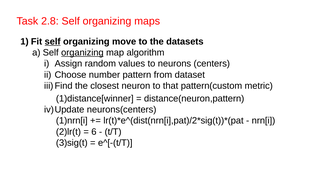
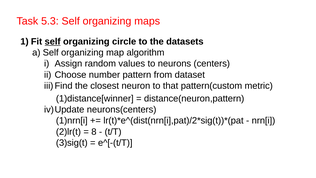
2.8: 2.8 -> 5.3
move: move -> circle
organizing at (82, 52) underline: present -> none
6: 6 -> 8
